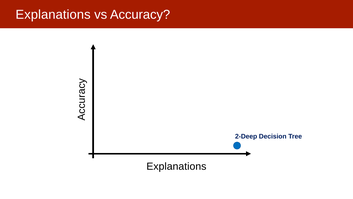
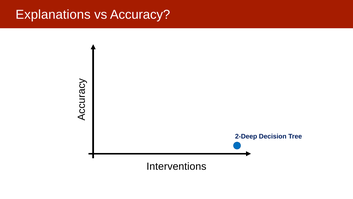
Explanations at (176, 166): Explanations -> Interventions
